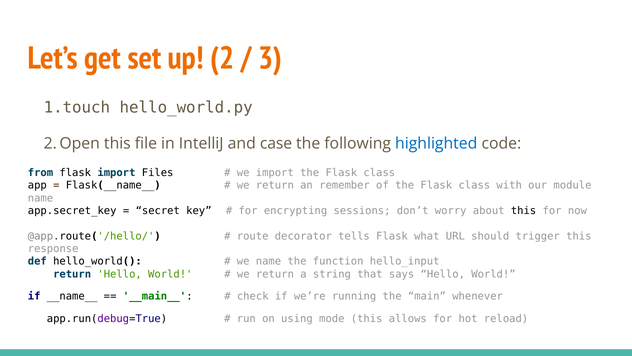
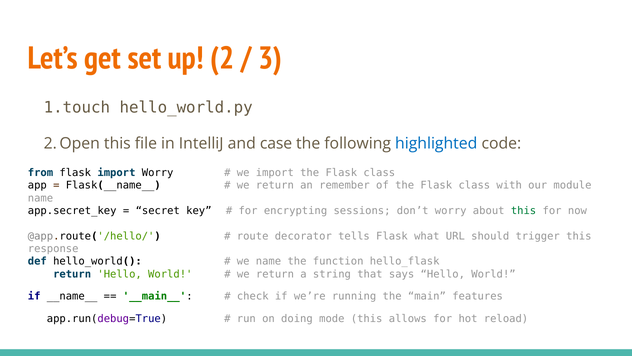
import Files: Files -> Worry
this at (524, 210) colour: black -> green
hello_input: hello_input -> hello_flask
whenever: whenever -> features
using: using -> doing
